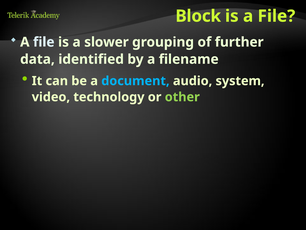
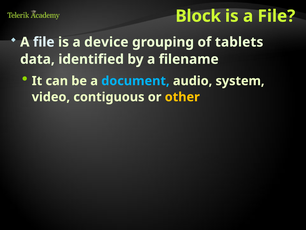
slower: slower -> device
further: further -> tablets
technology: technology -> contiguous
other colour: light green -> yellow
